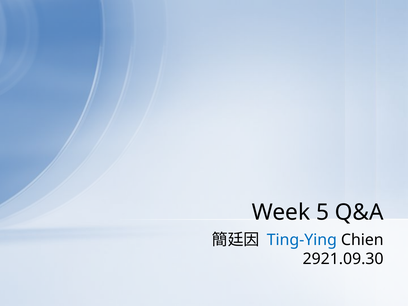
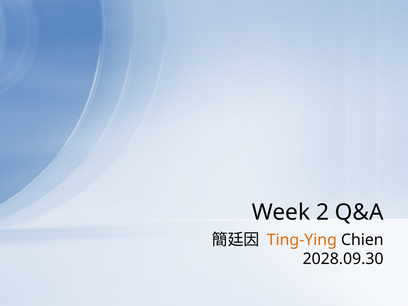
5: 5 -> 2
Ting-Ying colour: blue -> orange
2921.09.30: 2921.09.30 -> 2028.09.30
